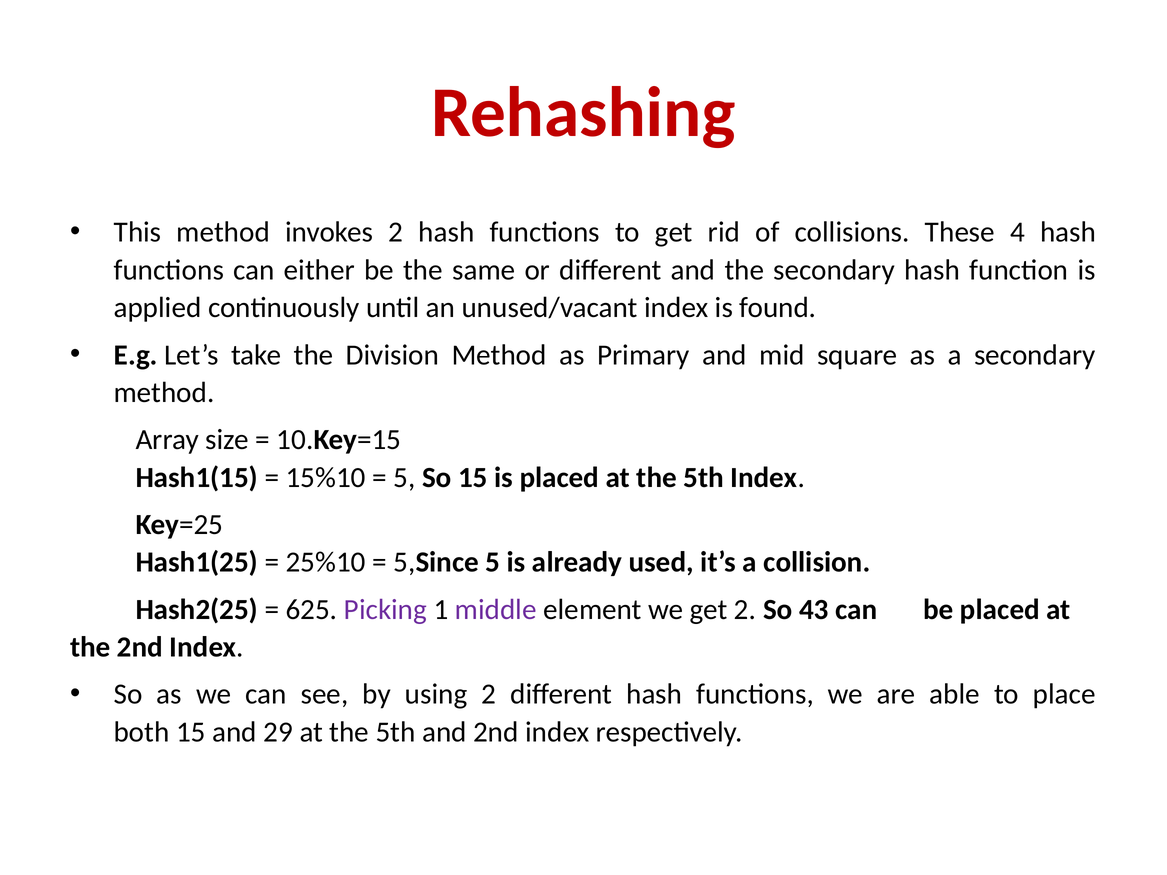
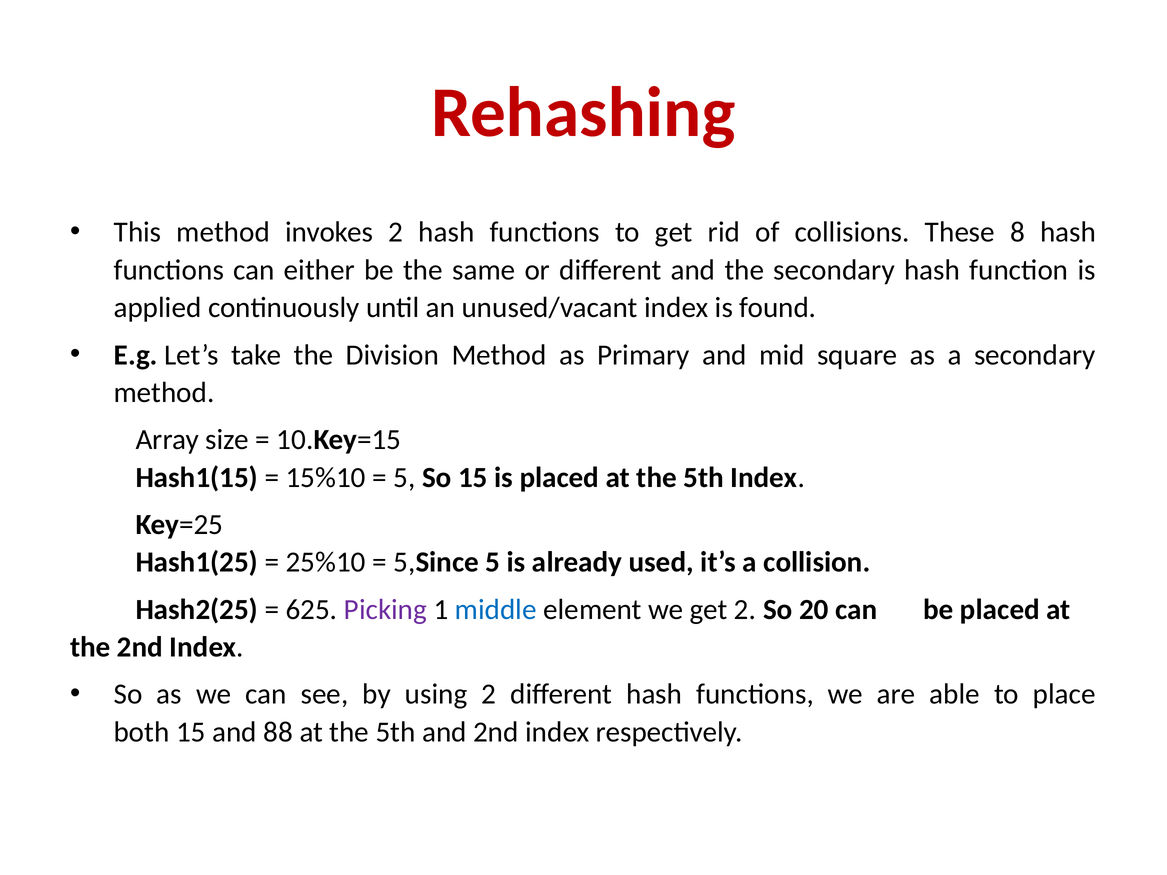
4: 4 -> 8
middle colour: purple -> blue
43: 43 -> 20
29: 29 -> 88
